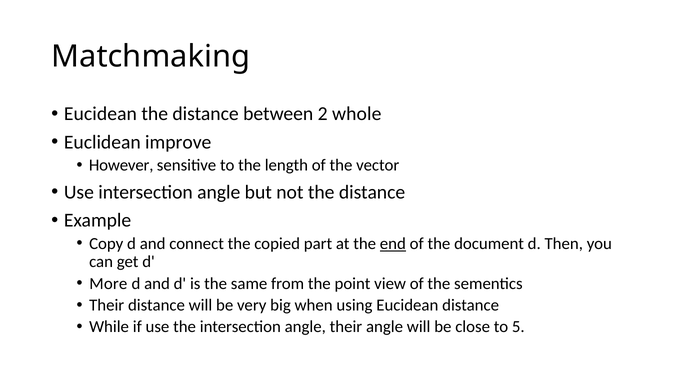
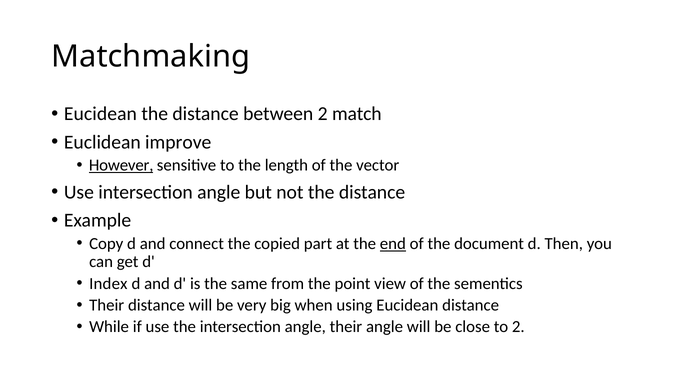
whole: whole -> match
However underline: none -> present
More: More -> Index
to 5: 5 -> 2
